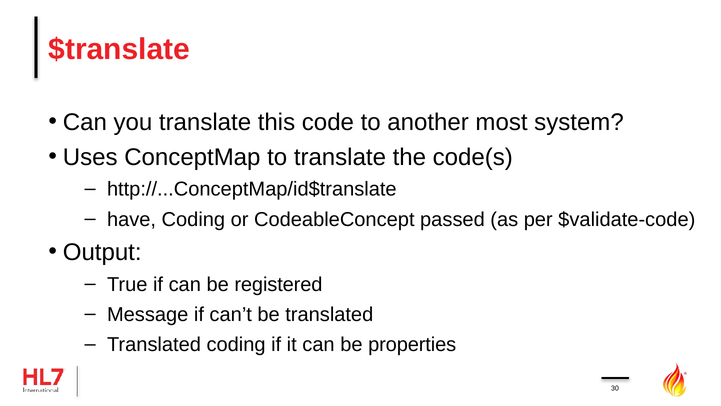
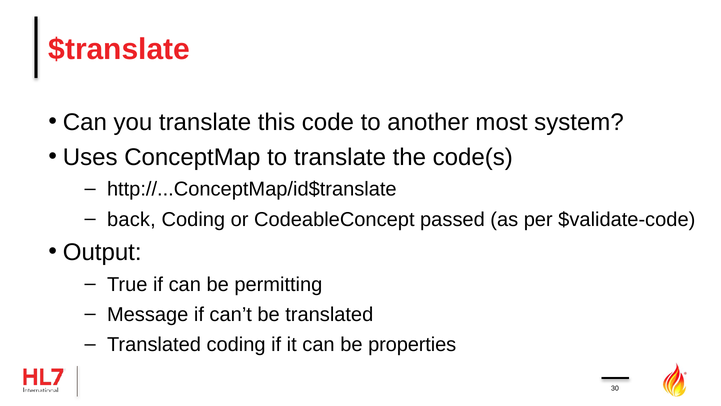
have: have -> back
registered: registered -> permitting
